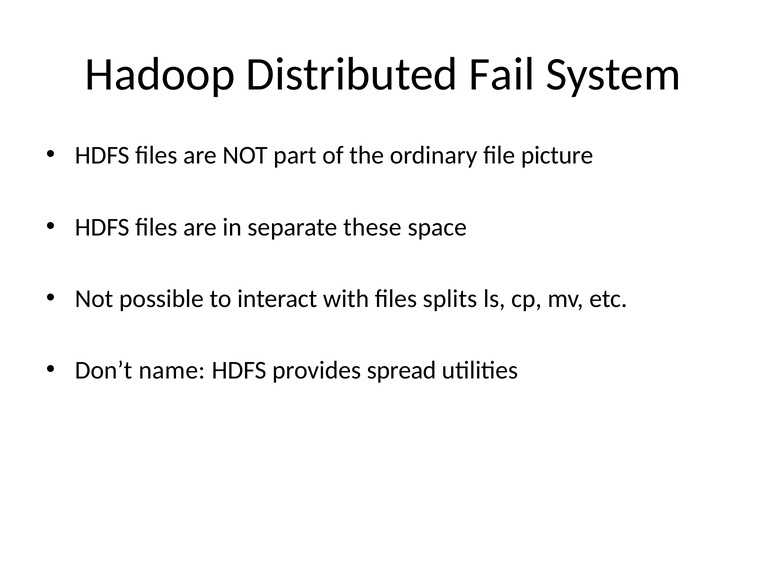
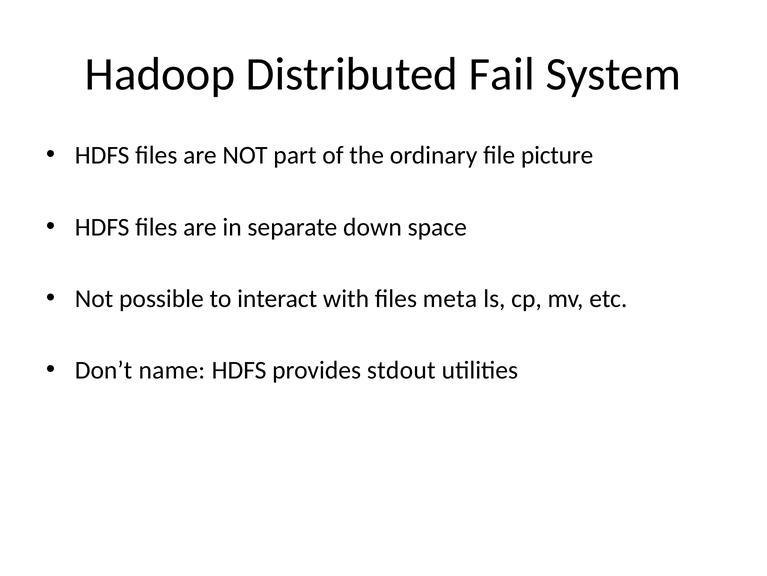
these: these -> down
splits: splits -> meta
spread: spread -> stdout
